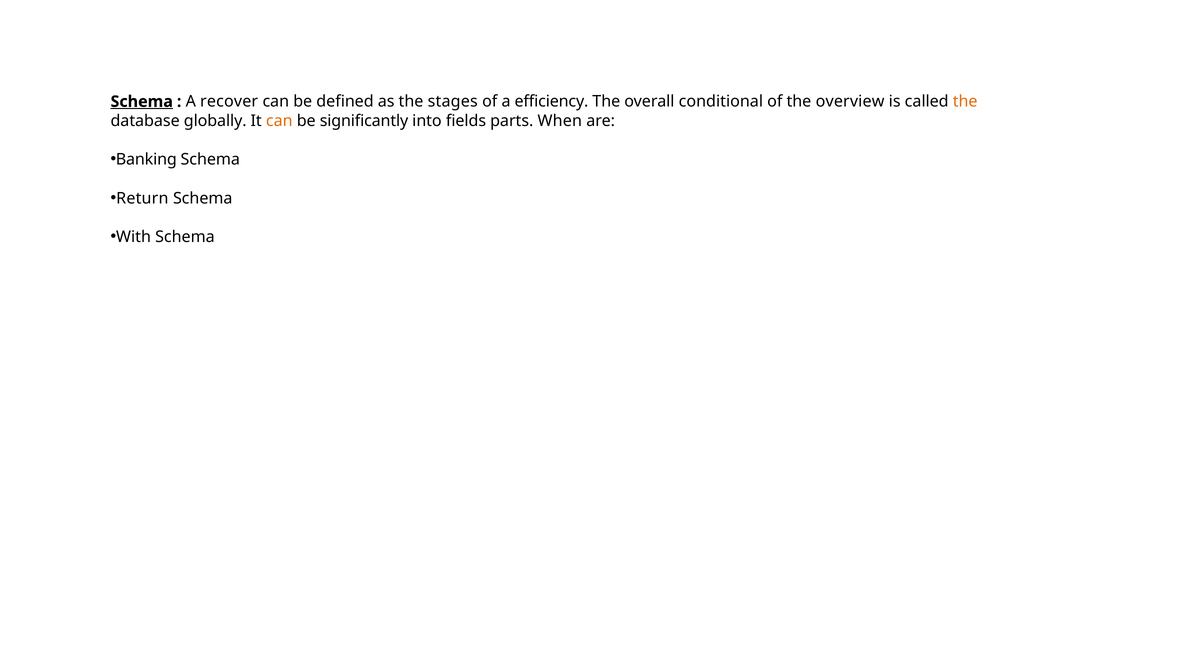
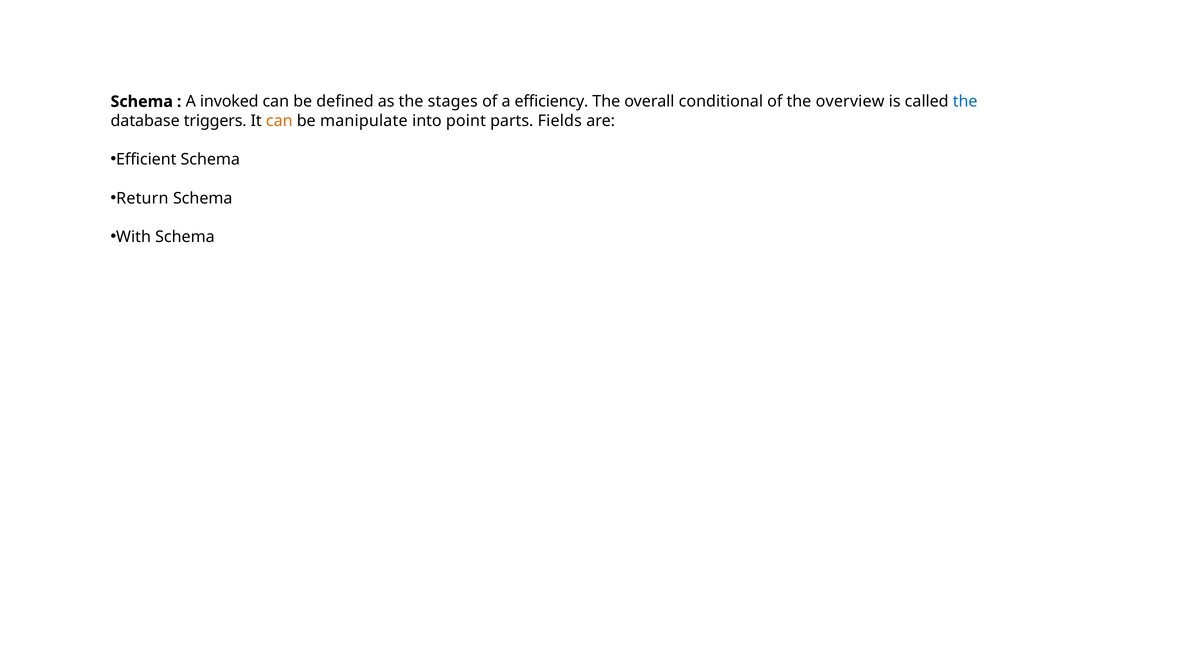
Schema at (142, 102) underline: present -> none
recover: recover -> invoked
the at (965, 102) colour: orange -> blue
globally: globally -> triggers
significantly: significantly -> manipulate
fields: fields -> point
When: When -> Fields
Banking: Banking -> Efficient
